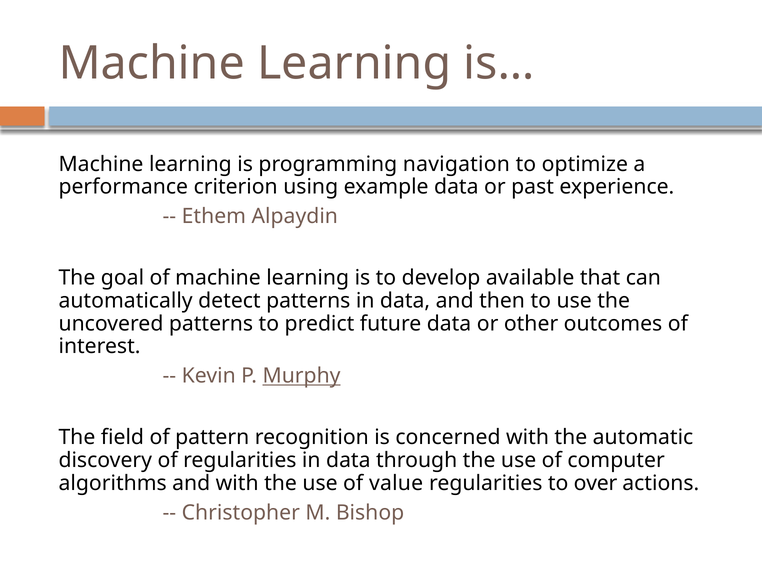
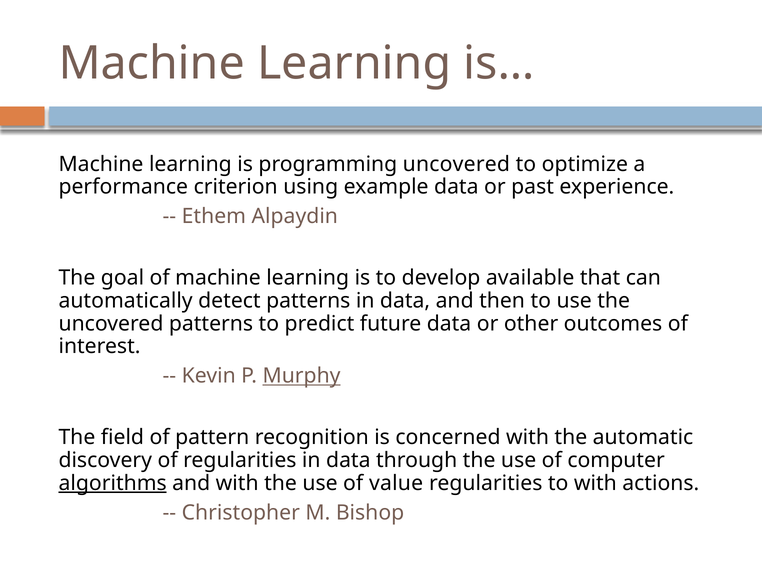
programming navigation: navigation -> uncovered
algorithms underline: none -> present
to over: over -> with
